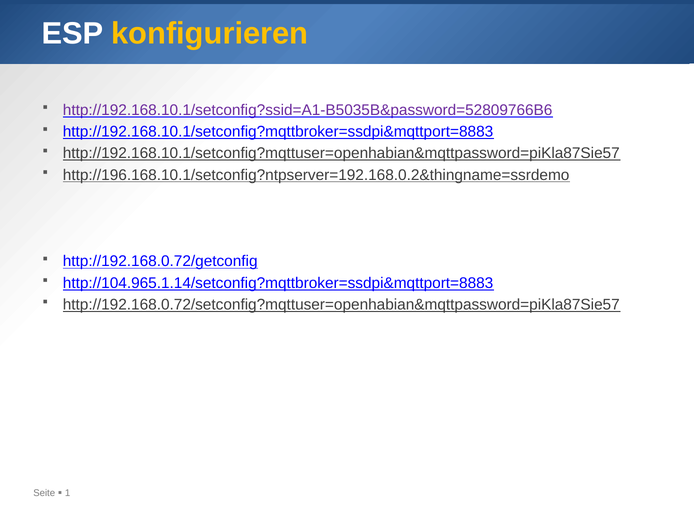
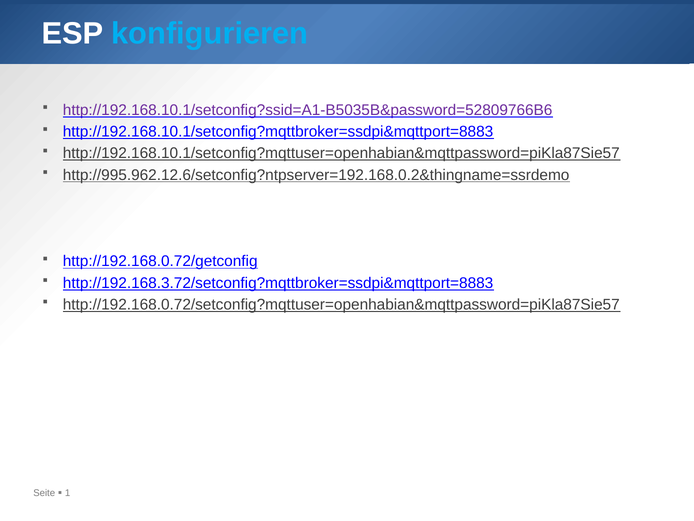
konfigurieren colour: yellow -> light blue
http://196.168.10.1/setconfig?ntpserver=192.168.0.2&thingname=ssrdemo: http://196.168.10.1/setconfig?ntpserver=192.168.0.2&thingname=ssrdemo -> http://995.962.12.6/setconfig?ntpserver=192.168.0.2&thingname=ssrdemo
http://104.965.1.14/setconfig?mqttbroker=ssdpi&mqttport=8883: http://104.965.1.14/setconfig?mqttbroker=ssdpi&mqttport=8883 -> http://192.168.3.72/setconfig?mqttbroker=ssdpi&mqttport=8883
